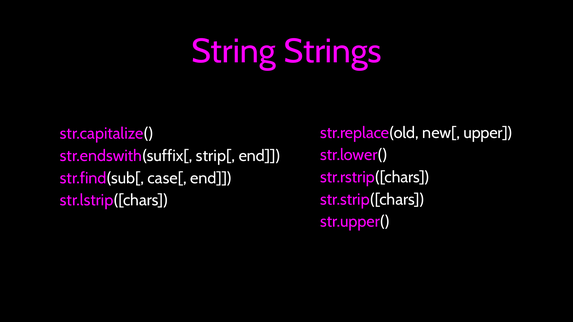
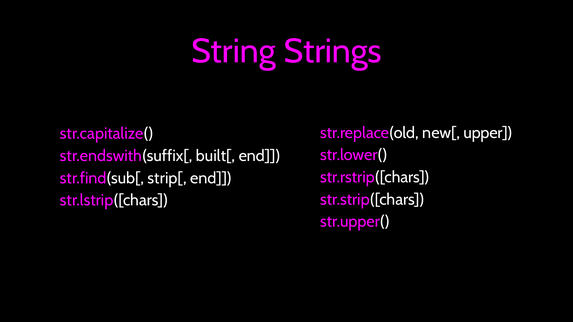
strip[: strip[ -> built[
case[: case[ -> strip[
